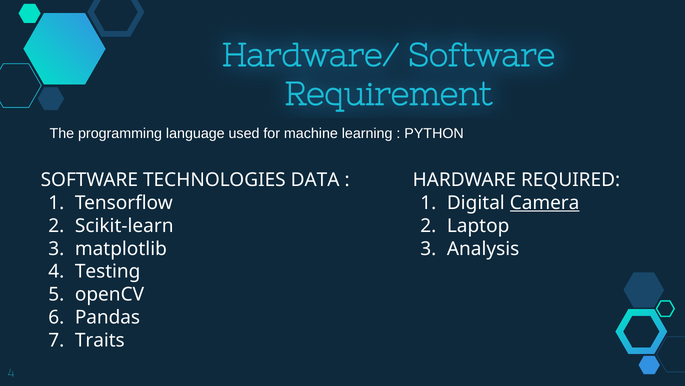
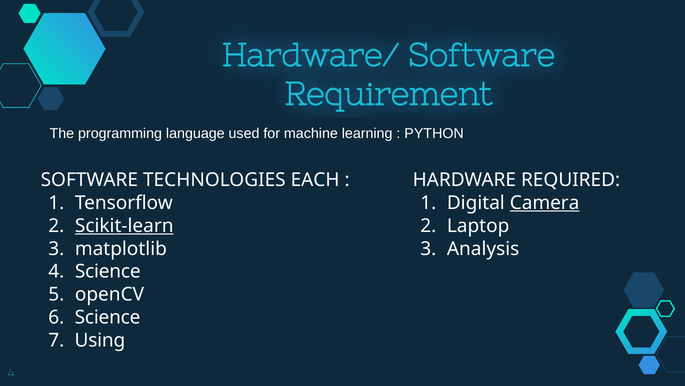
DATA: DATA -> EACH
Scikit-learn underline: none -> present
Testing at (108, 271): Testing -> Science
Pandas at (107, 317): Pandas -> Science
Traits: Traits -> Using
